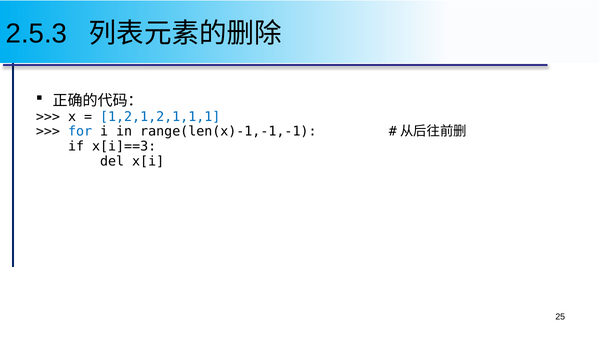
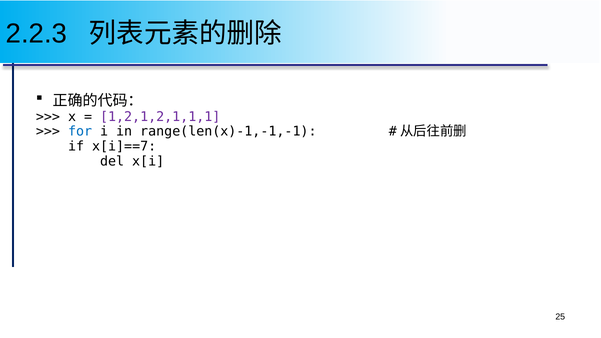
2.5.3: 2.5.3 -> 2.2.3
1,2,1,2,1,1,1 colour: blue -> purple
x[i]==3: x[i]==3 -> x[i]==7
